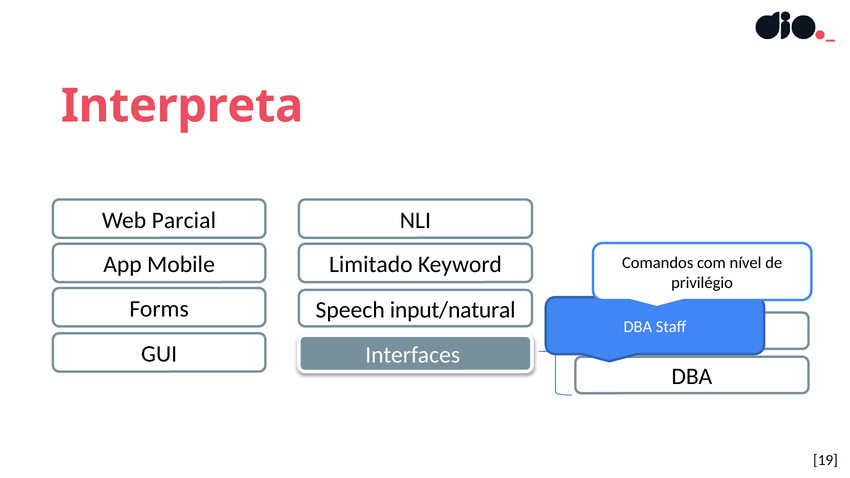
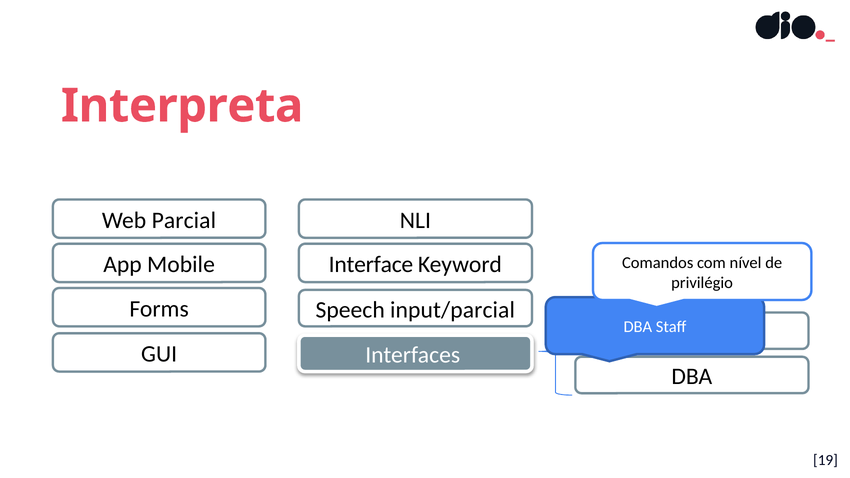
Limitado: Limitado -> Interface
input/natural: input/natural -> input/parcial
